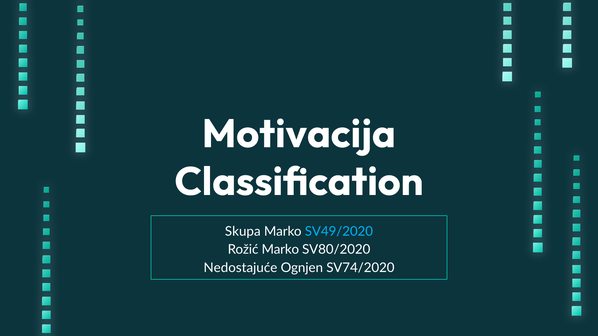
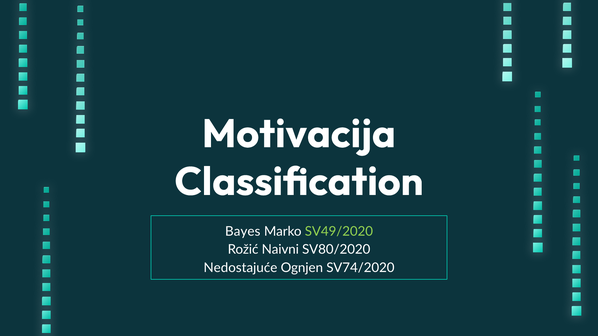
Skupa: Skupa -> Bayes
SV49/2020 colour: light blue -> light green
Rožić Marko: Marko -> Naivni
